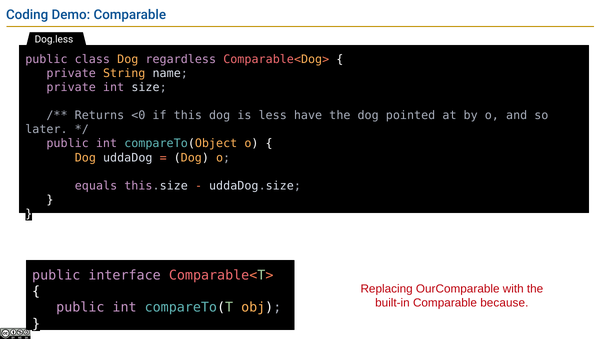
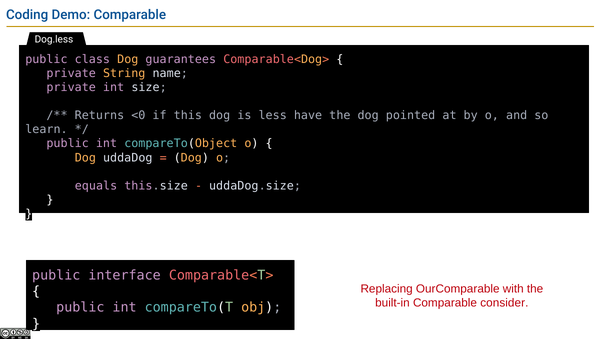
regardless: regardless -> guarantees
later: later -> learn
because: because -> consider
